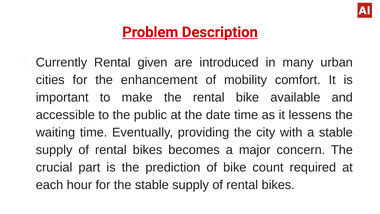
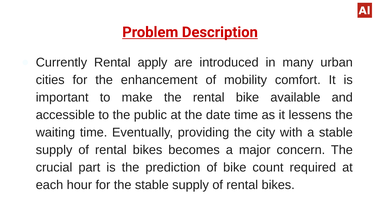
given: given -> apply
